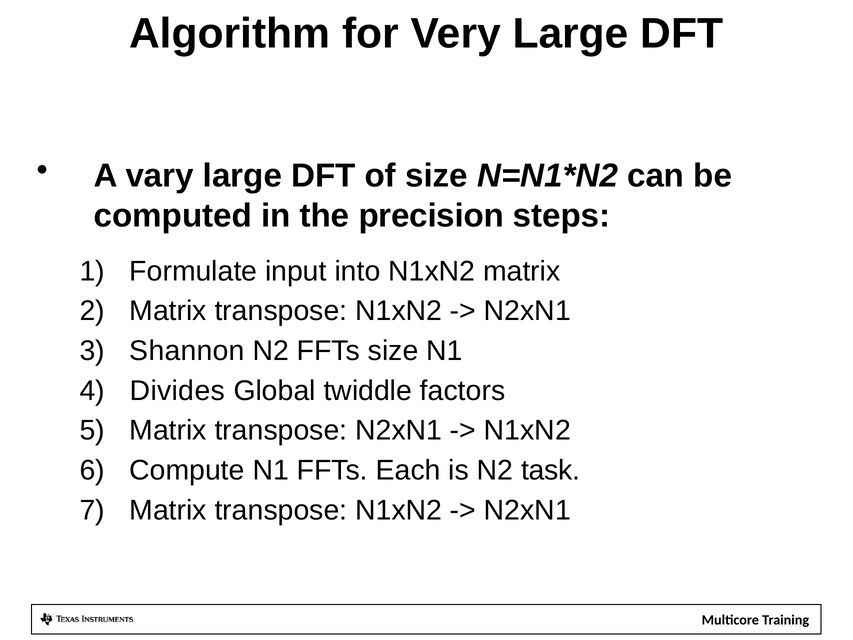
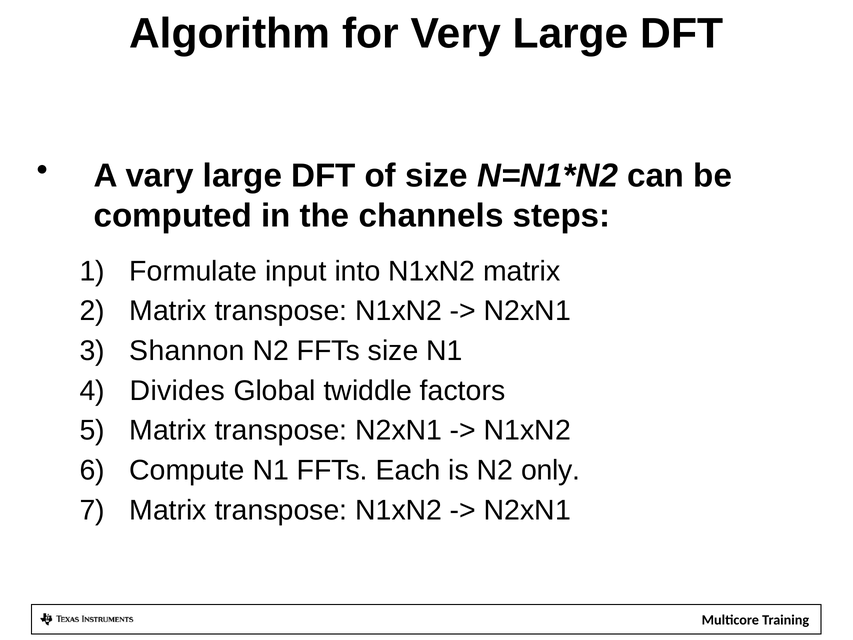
precision: precision -> channels
task: task -> only
